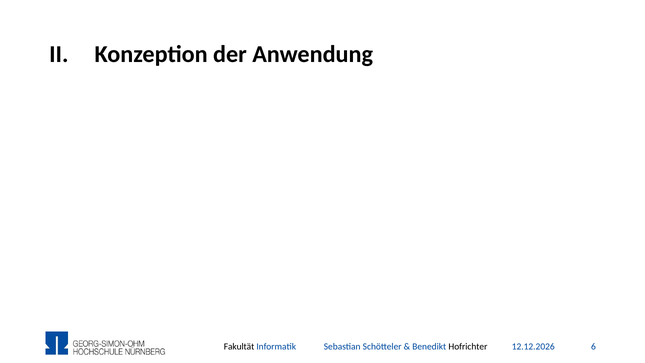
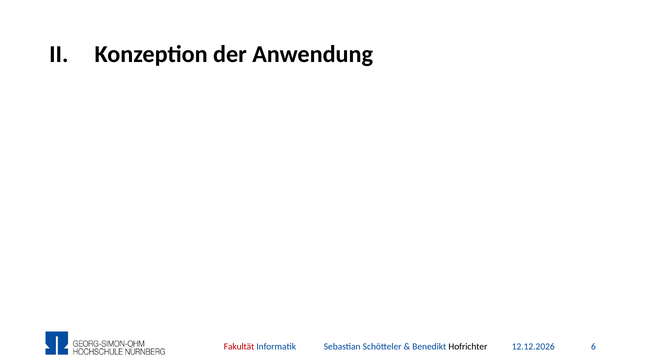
Fakultät colour: black -> red
